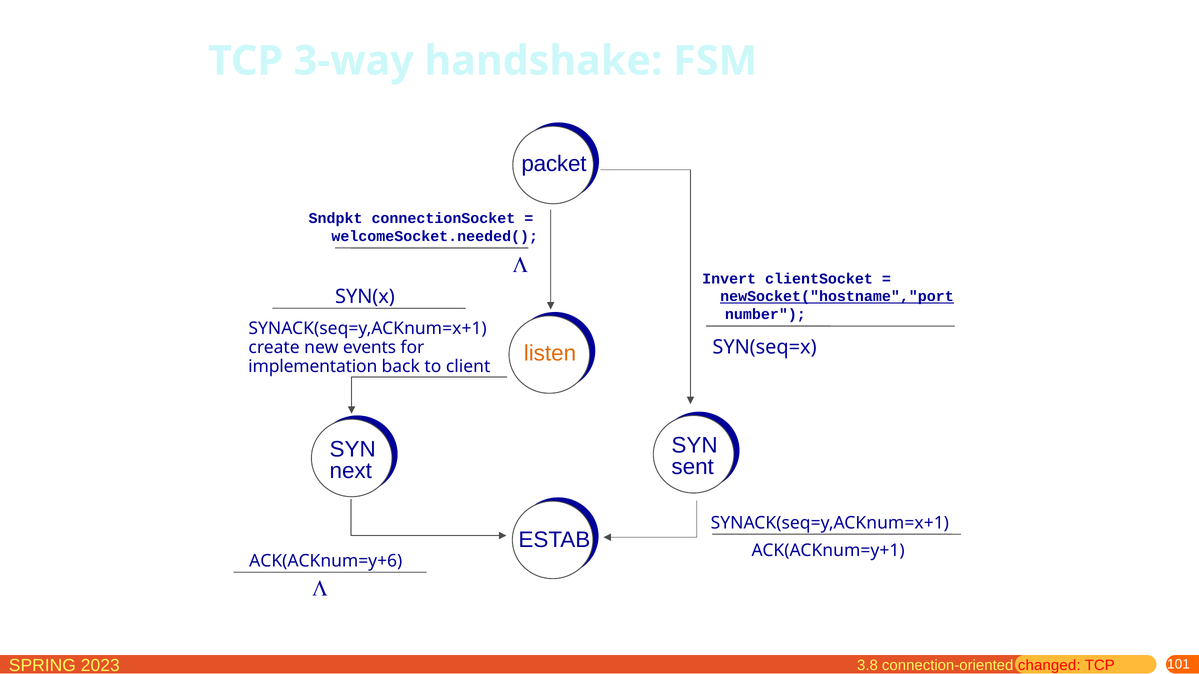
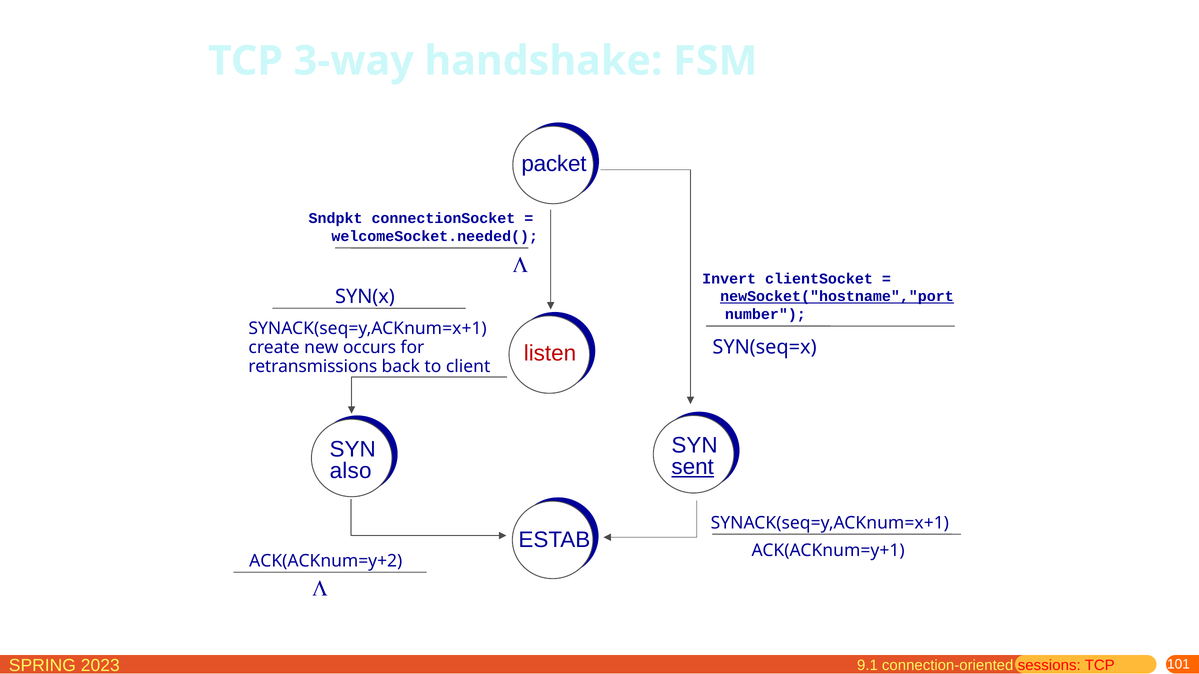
events: events -> occurs
listen colour: orange -> red
implementation: implementation -> retransmissions
sent underline: none -> present
next: next -> also
ACK(ACKnum=y+6: ACK(ACKnum=y+6 -> ACK(ACKnum=y+2
3.8: 3.8 -> 9.1
changed: changed -> sessions
